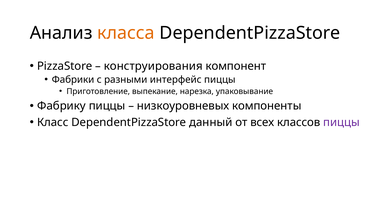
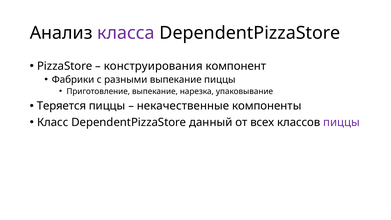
класса colour: orange -> purple
разными интерфейс: интерфейс -> выпекание
Фабрику: Фабрику -> Теряется
низкоуровневых: низкоуровневых -> некачественные
